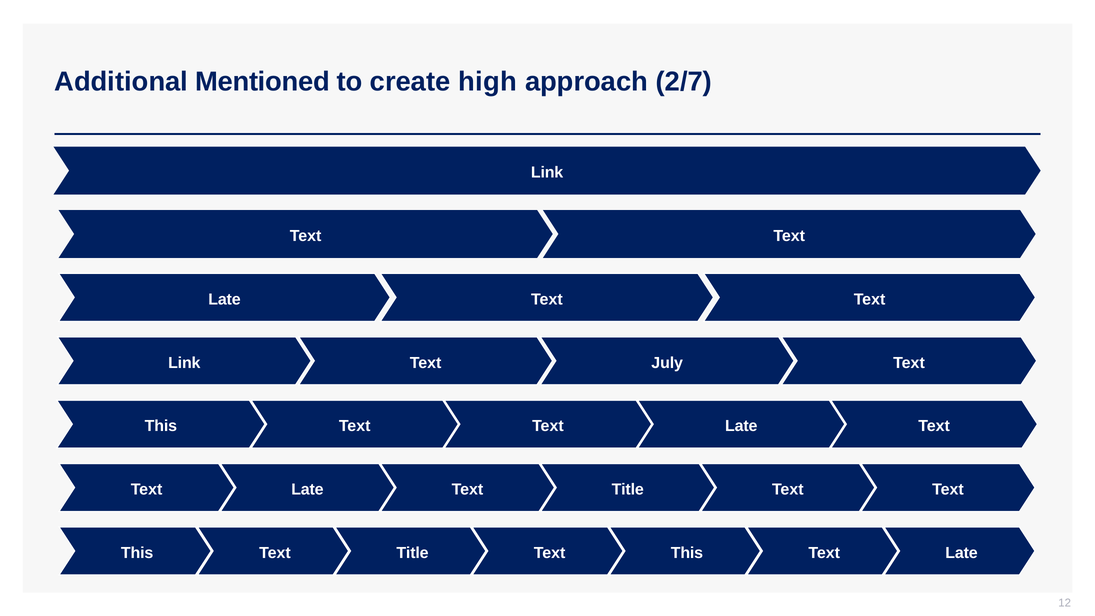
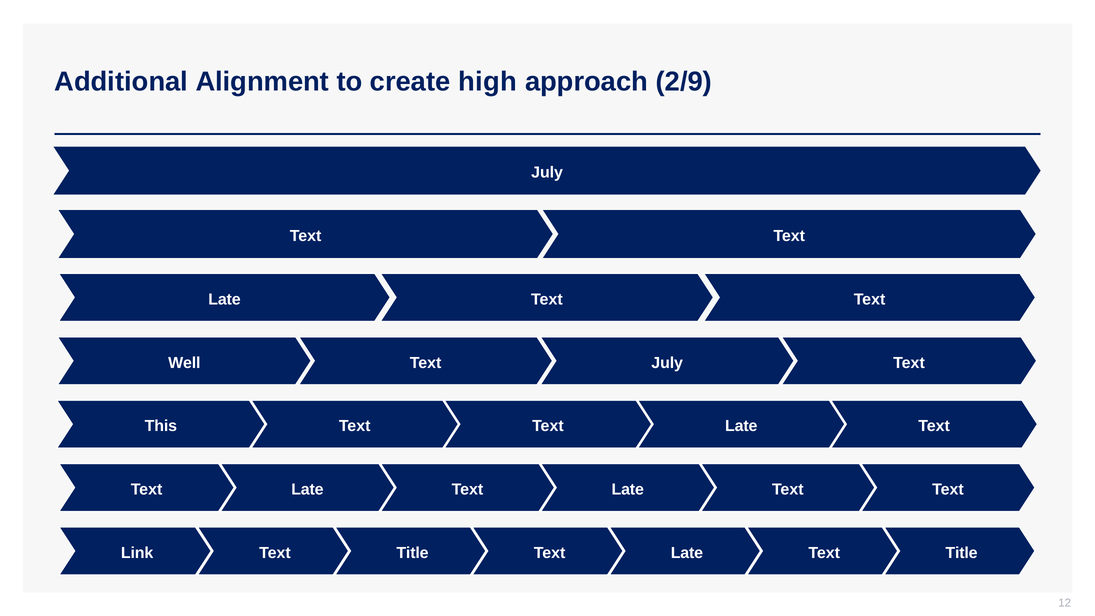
Mentioned: Mentioned -> Alignment
2/7: 2/7 -> 2/9
Link at (547, 173): Link -> July
Link at (184, 363): Link -> Well
Title at (628, 490): Title -> Late
This at (137, 553): This -> Link
This at (687, 553): This -> Late
Late at (962, 553): Late -> Title
